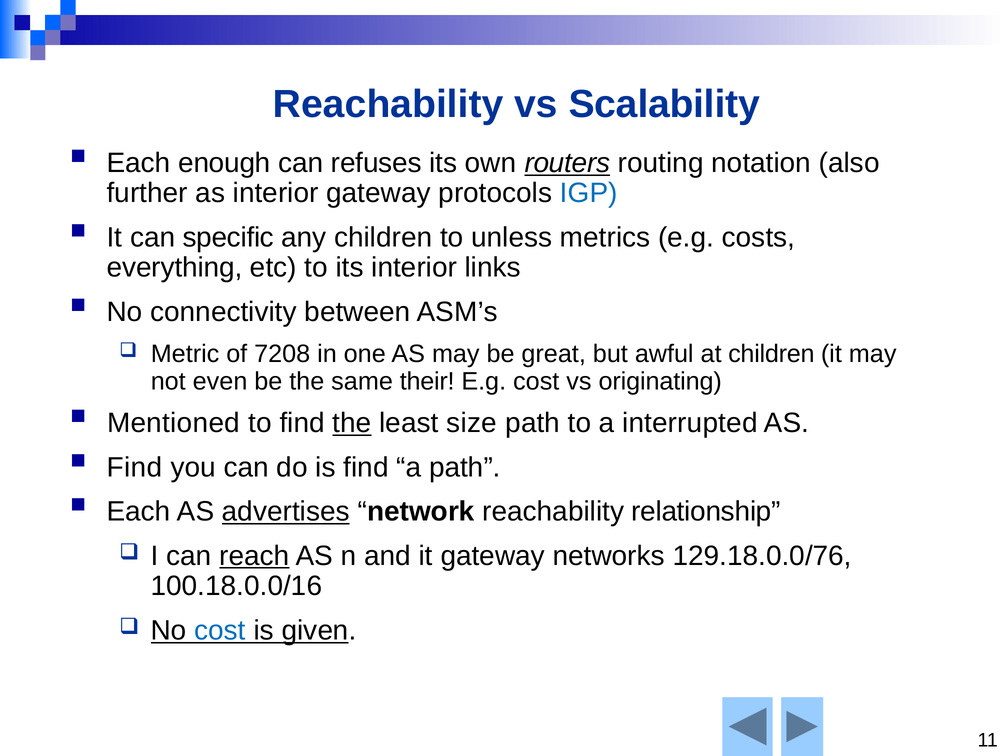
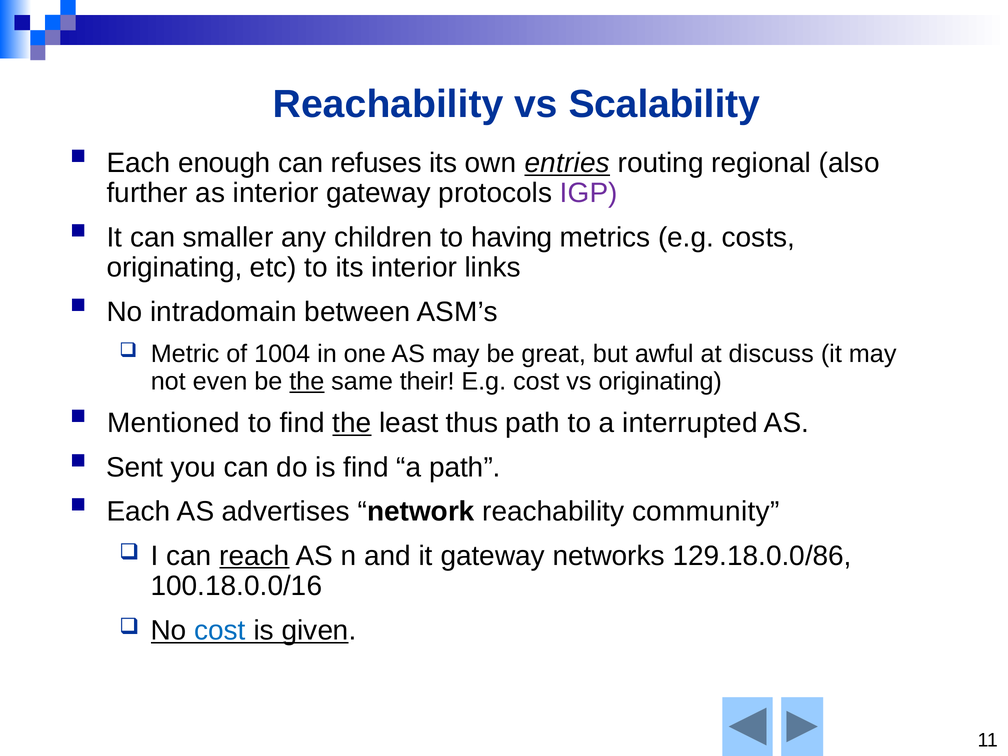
routers: routers -> entries
notation: notation -> regional
IGP colour: blue -> purple
specific: specific -> smaller
unless: unless -> having
everything at (175, 268): everything -> originating
connectivity: connectivity -> intradomain
7208: 7208 -> 1004
at children: children -> discuss
the at (307, 381) underline: none -> present
size: size -> thus
Find at (135, 467): Find -> Sent
advertises underline: present -> none
relationship: relationship -> community
129.18.0.0/76: 129.18.0.0/76 -> 129.18.0.0/86
